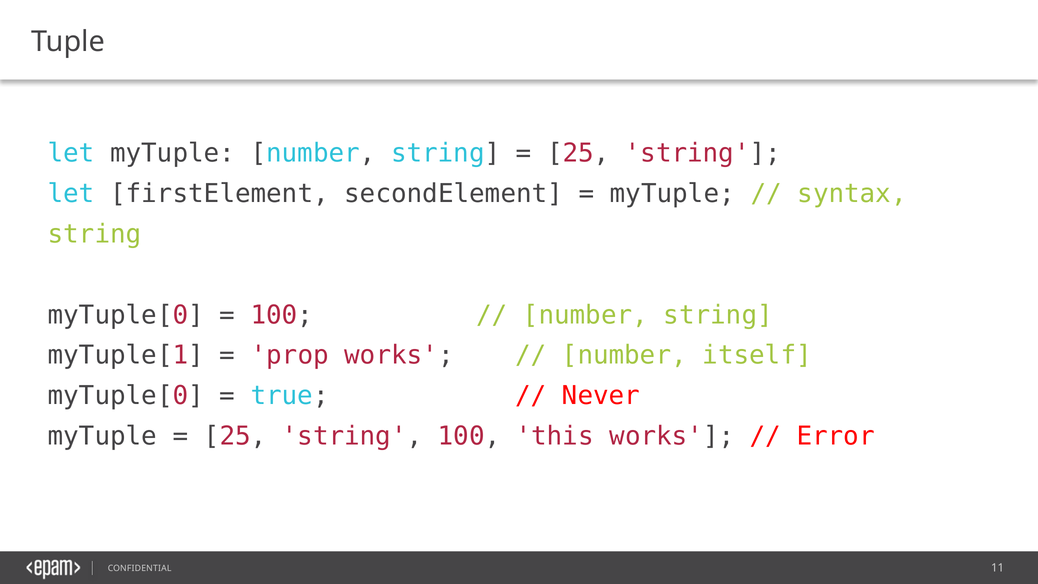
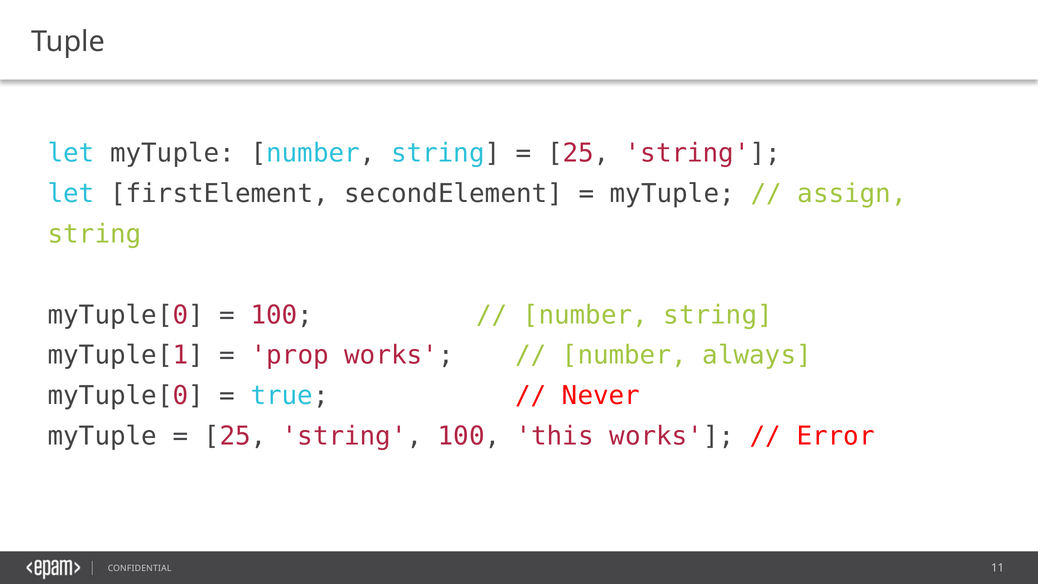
syntax: syntax -> assign
itself: itself -> always
